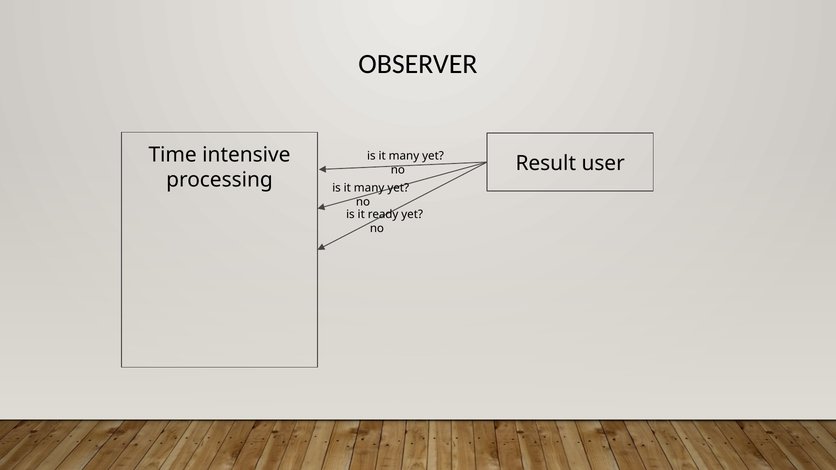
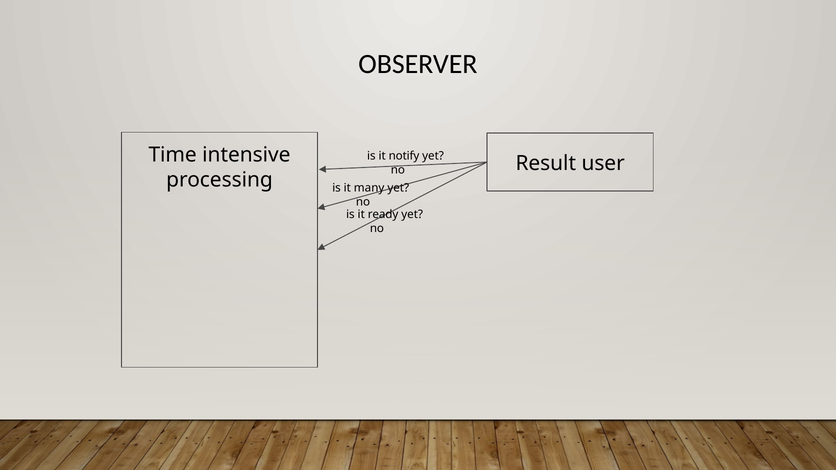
many at (404, 156): many -> notify
